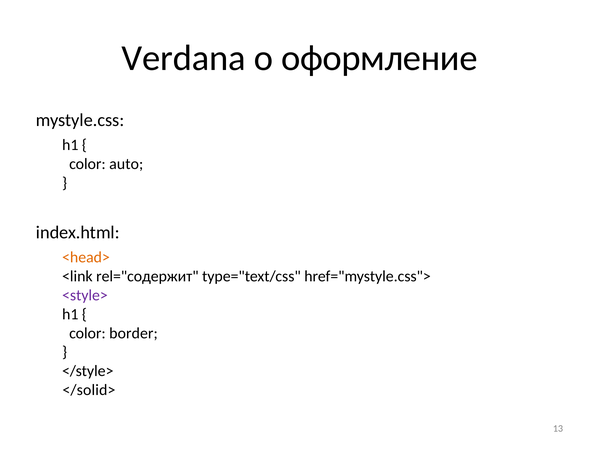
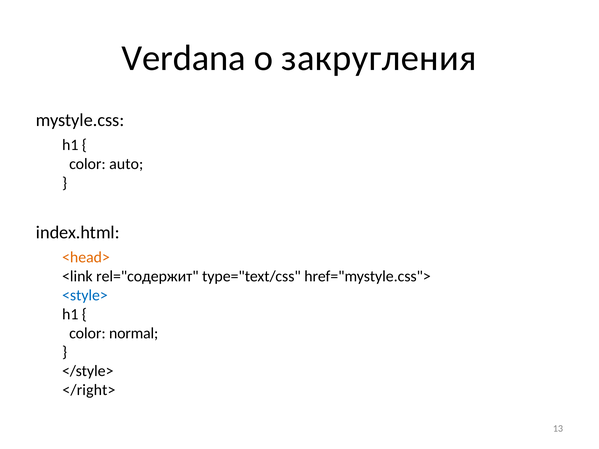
оформление: оформление -> закругления
<style> colour: purple -> blue
border: border -> normal
</solid>: </solid> -> </right>
